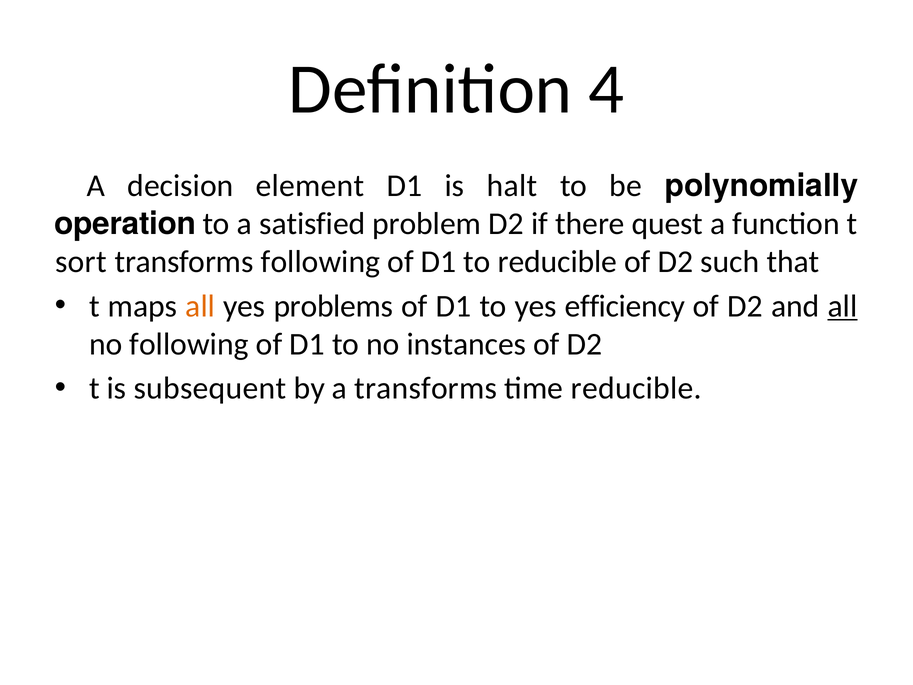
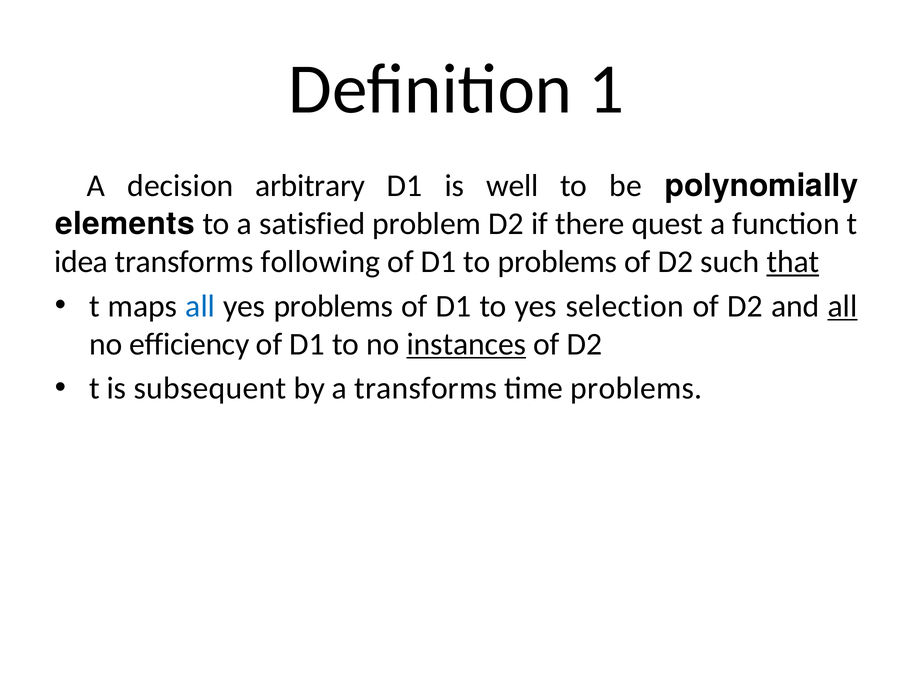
4: 4 -> 1
element: element -> arbitrary
halt: halt -> well
operation: operation -> elements
sort: sort -> idea
to reducible: reducible -> problems
that underline: none -> present
all at (200, 306) colour: orange -> blue
efficiency: efficiency -> selection
no following: following -> efficiency
instances underline: none -> present
time reducible: reducible -> problems
